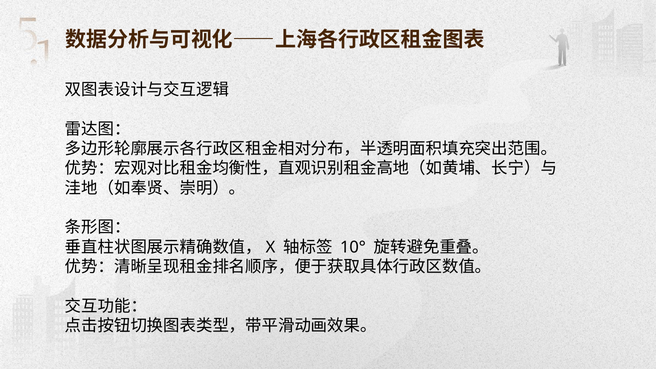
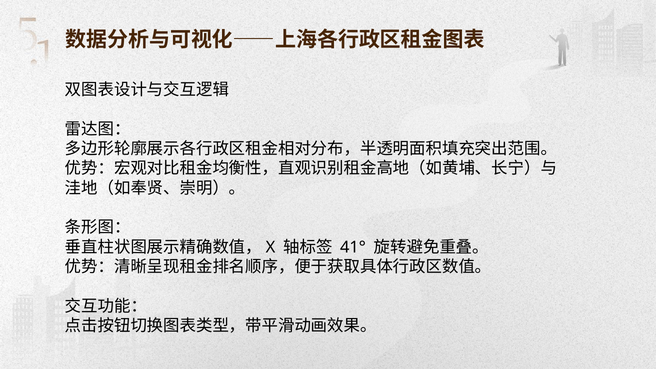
10°: 10° -> 41°
